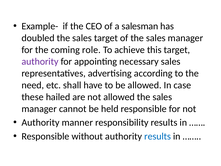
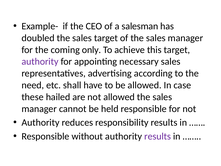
role: role -> only
manner: manner -> reduces
results at (158, 136) colour: blue -> purple
